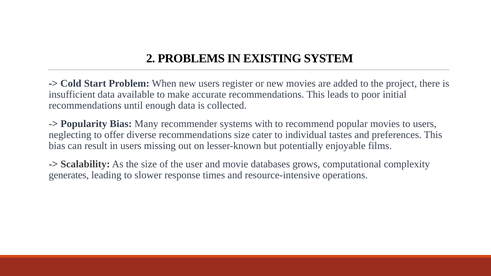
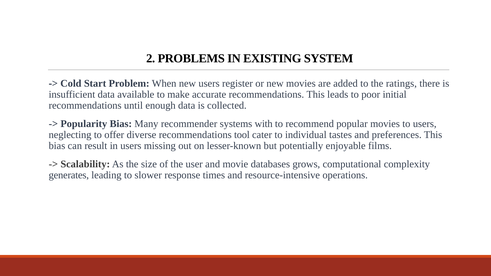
project: project -> ratings
recommendations size: size -> tool
